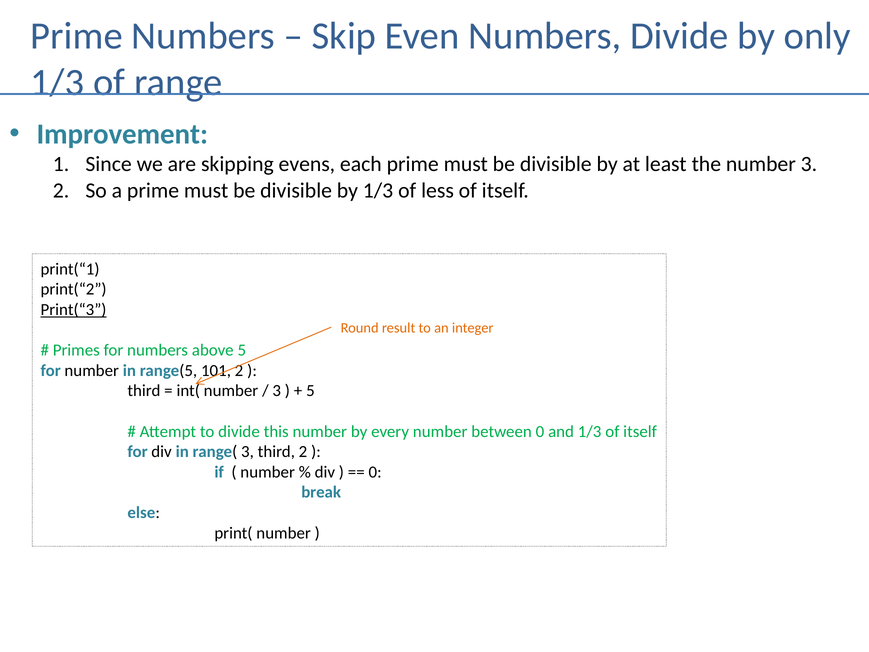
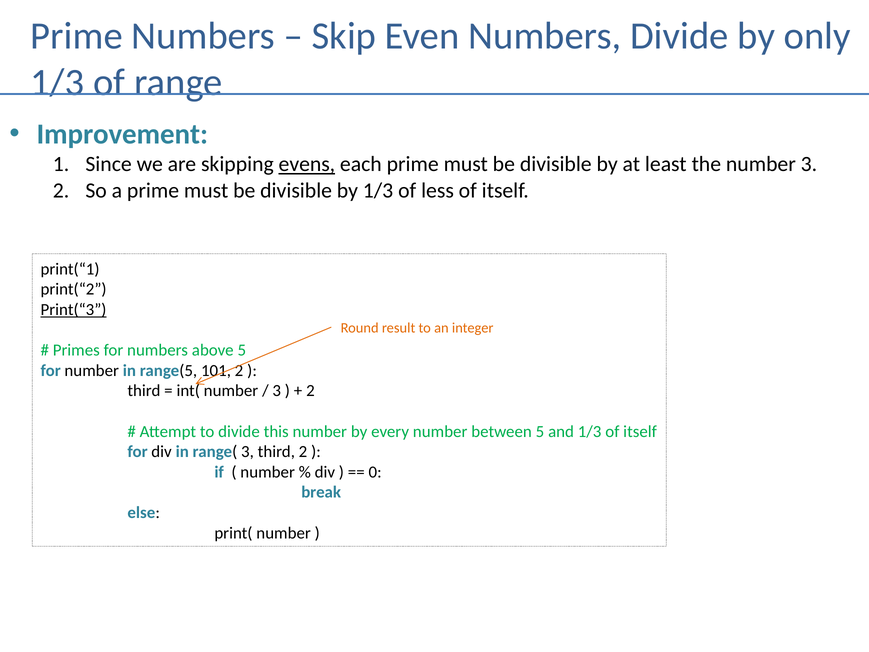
evens underline: none -> present
5 at (310, 391): 5 -> 2
between 0: 0 -> 5
